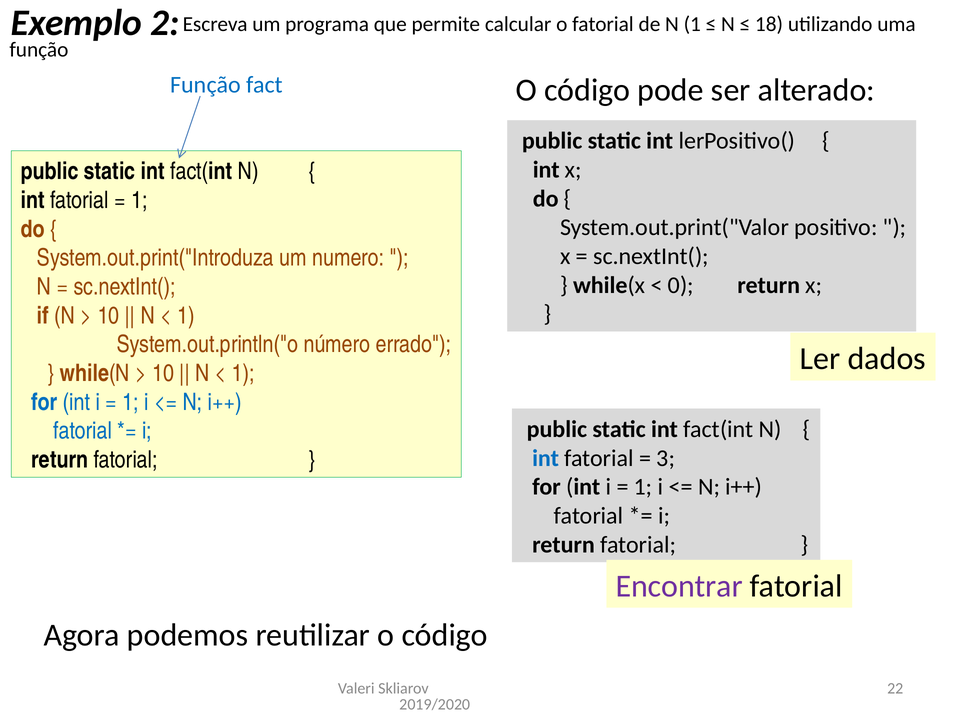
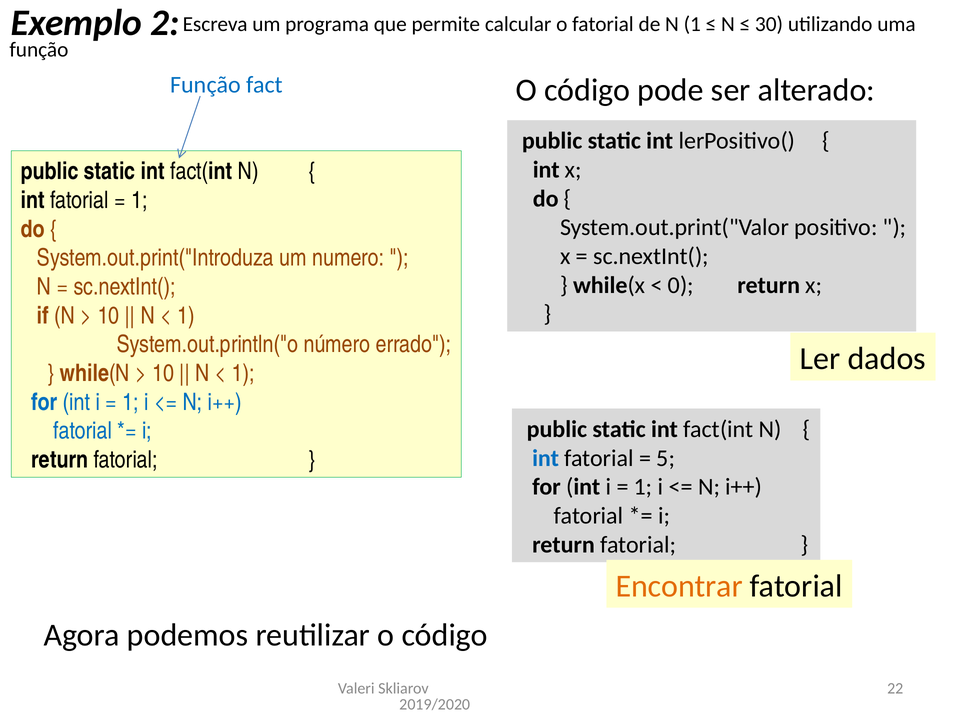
18: 18 -> 30
3: 3 -> 5
Encontrar colour: purple -> orange
